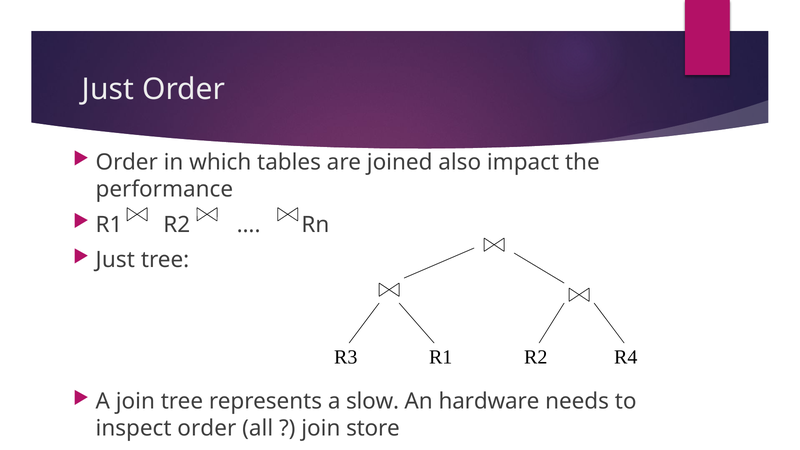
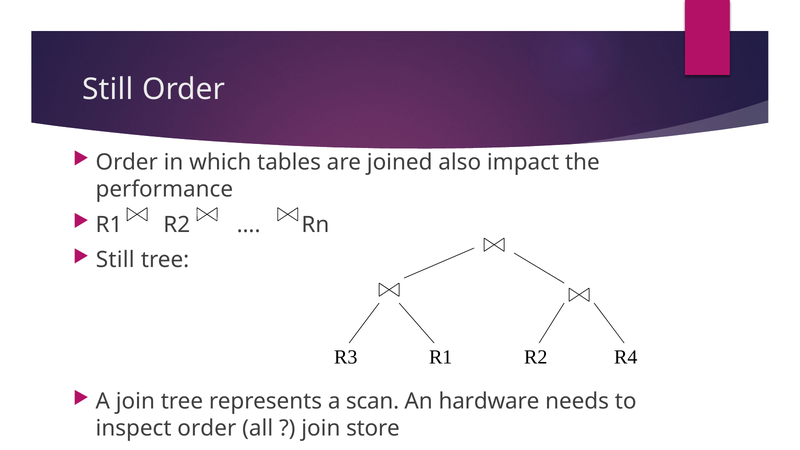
Just at (108, 89): Just -> Still
Just at (115, 260): Just -> Still
slow: slow -> scan
